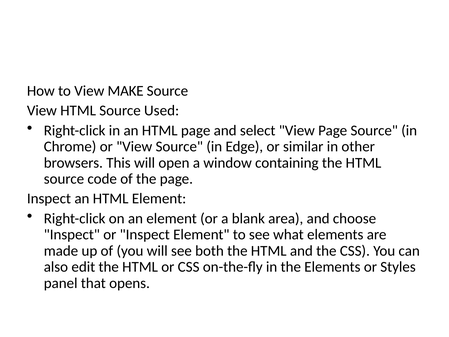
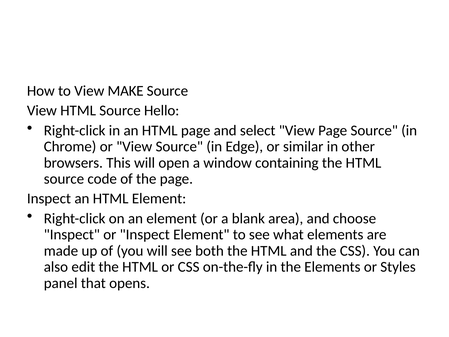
Used: Used -> Hello
